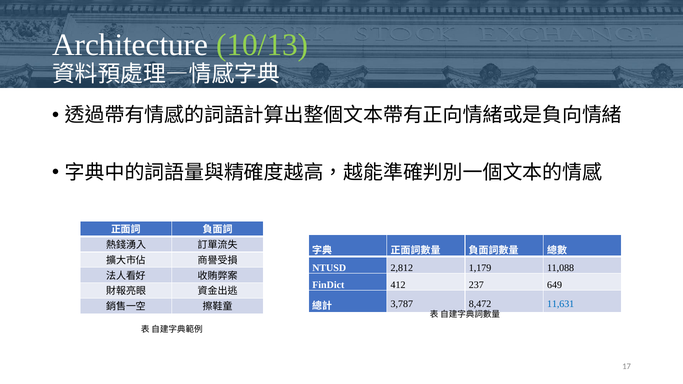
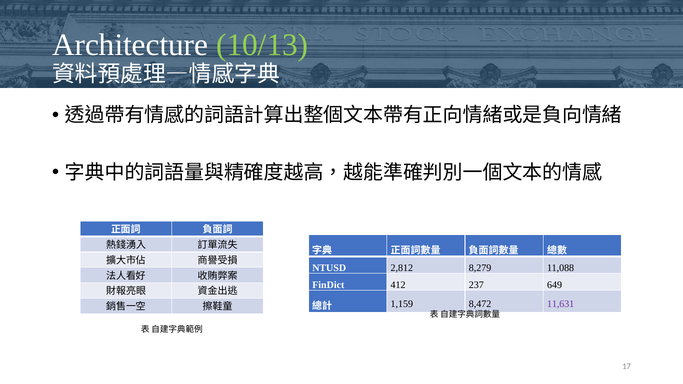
1,179: 1,179 -> 8,279
3,787: 3,787 -> 1,159
11,631 colour: blue -> purple
